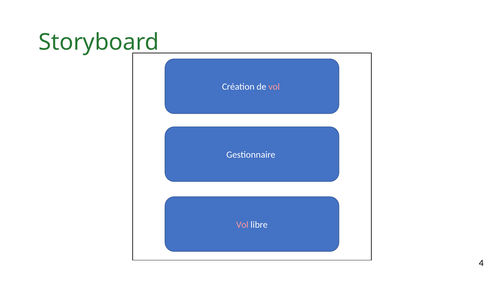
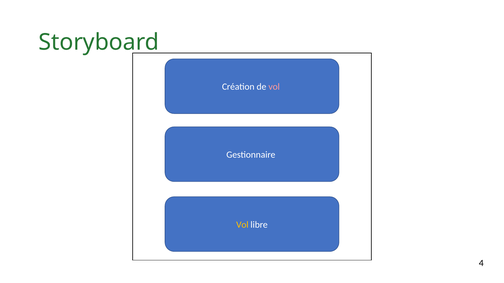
Vol at (242, 225) colour: pink -> yellow
